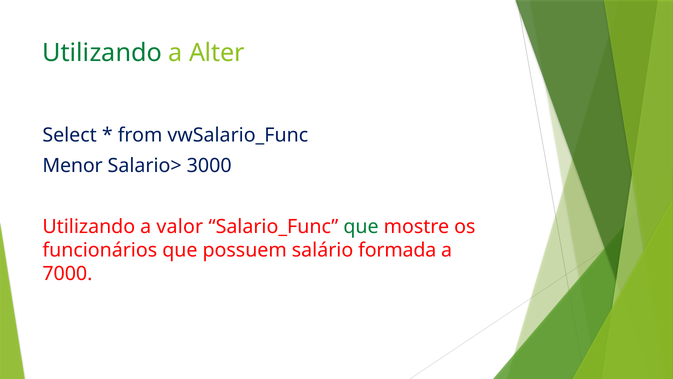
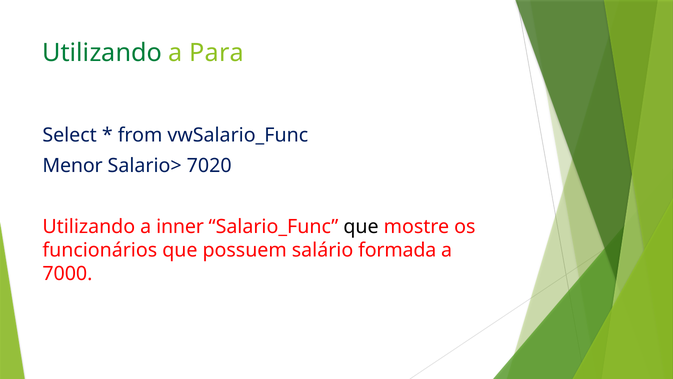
Alter: Alter -> Para
3000: 3000 -> 7020
valor: valor -> inner
que at (361, 226) colour: green -> black
